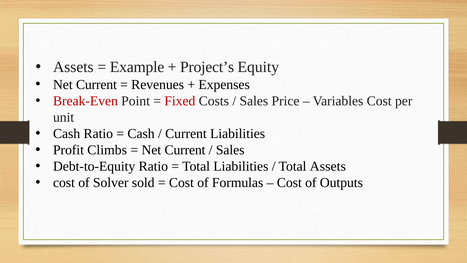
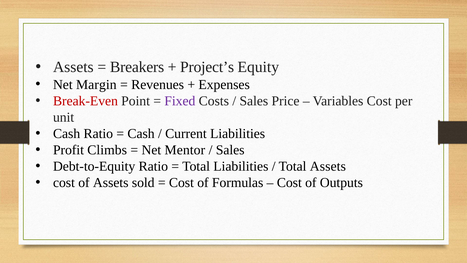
Example: Example -> Breakers
Current at (96, 84): Current -> Margin
Fixed colour: red -> purple
Current at (185, 150): Current -> Mentor
of Solver: Solver -> Assets
